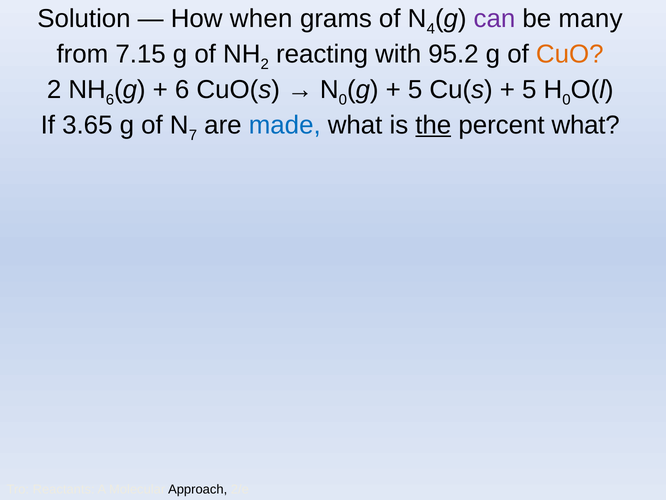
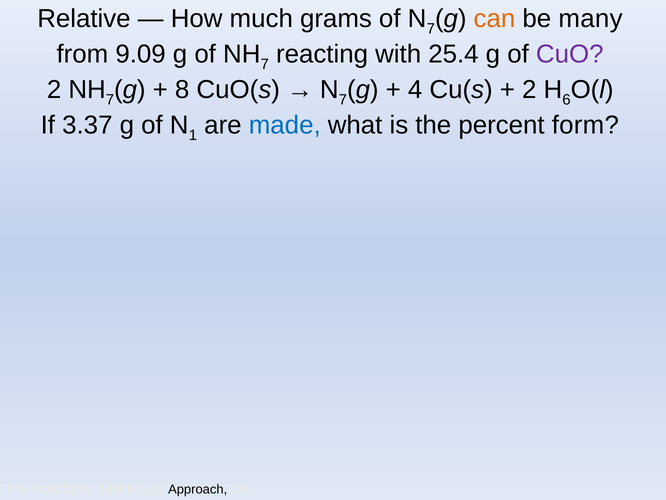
Solution: Solution -> Relative
when: when -> much
4 at (431, 29): 4 -> 7
can colour: purple -> orange
7.15: 7.15 -> 9.09
2 at (265, 64): 2 -> 7
95.2: 95.2 -> 25.4
CuO colour: orange -> purple
6 at (110, 100): 6 -> 7
6 at (182, 89): 6 -> 8
0 at (343, 100): 0 -> 7
5 at (415, 89): 5 -> 4
5 at (529, 89): 5 -> 2
0 at (566, 100): 0 -> 6
3.65: 3.65 -> 3.37
7: 7 -> 1
the underline: present -> none
percent what: what -> form
